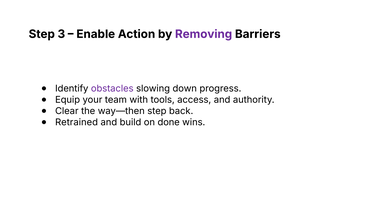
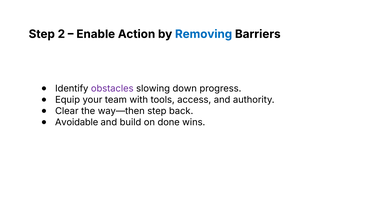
3: 3 -> 2
Removing colour: purple -> blue
Retrained: Retrained -> Avoidable
